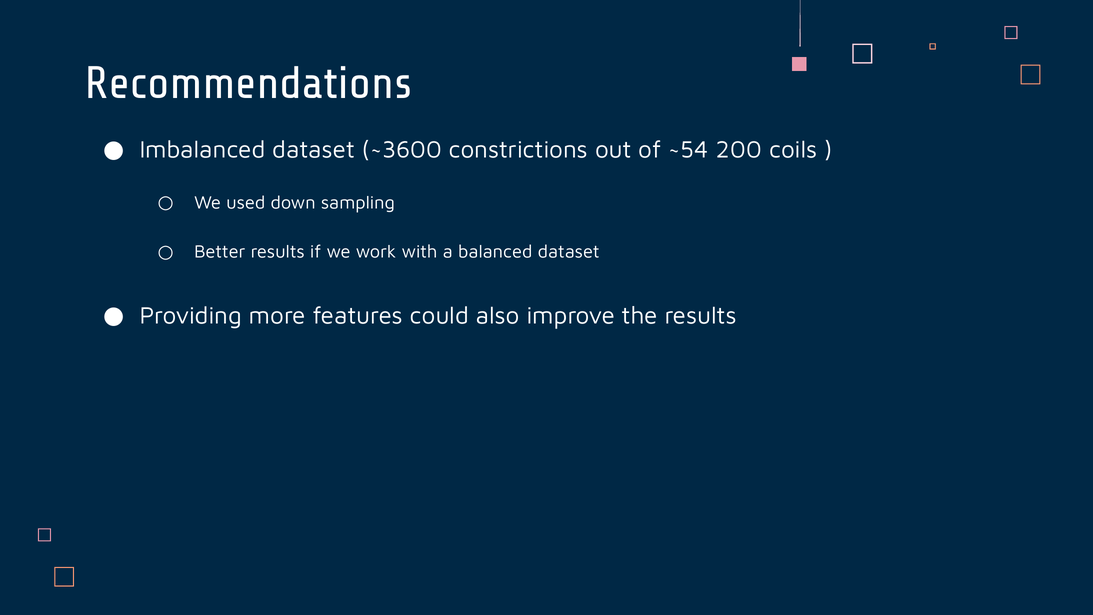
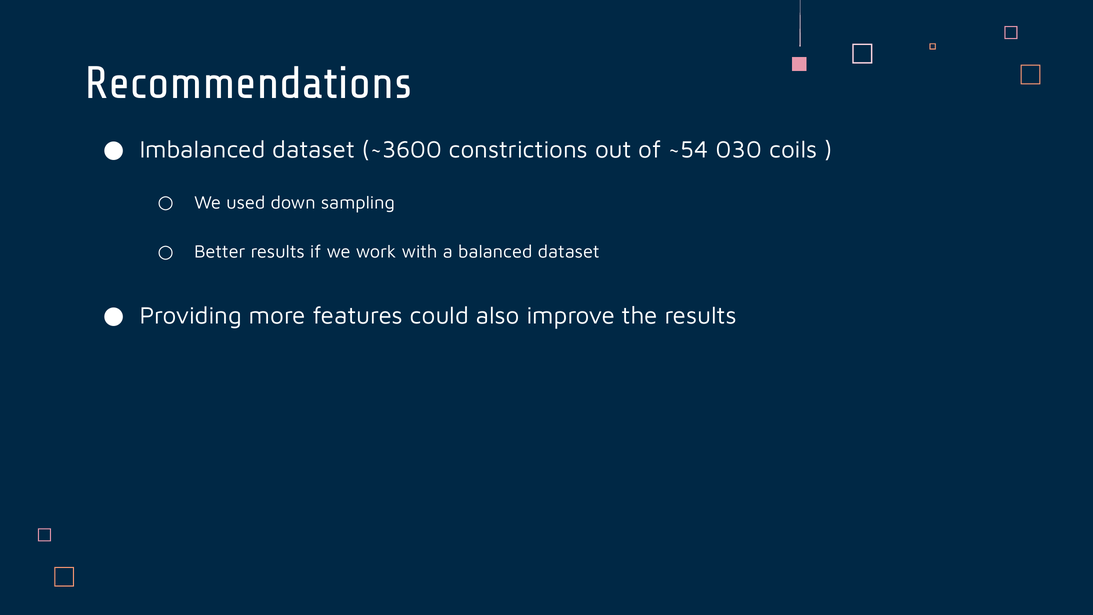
200: 200 -> 030
